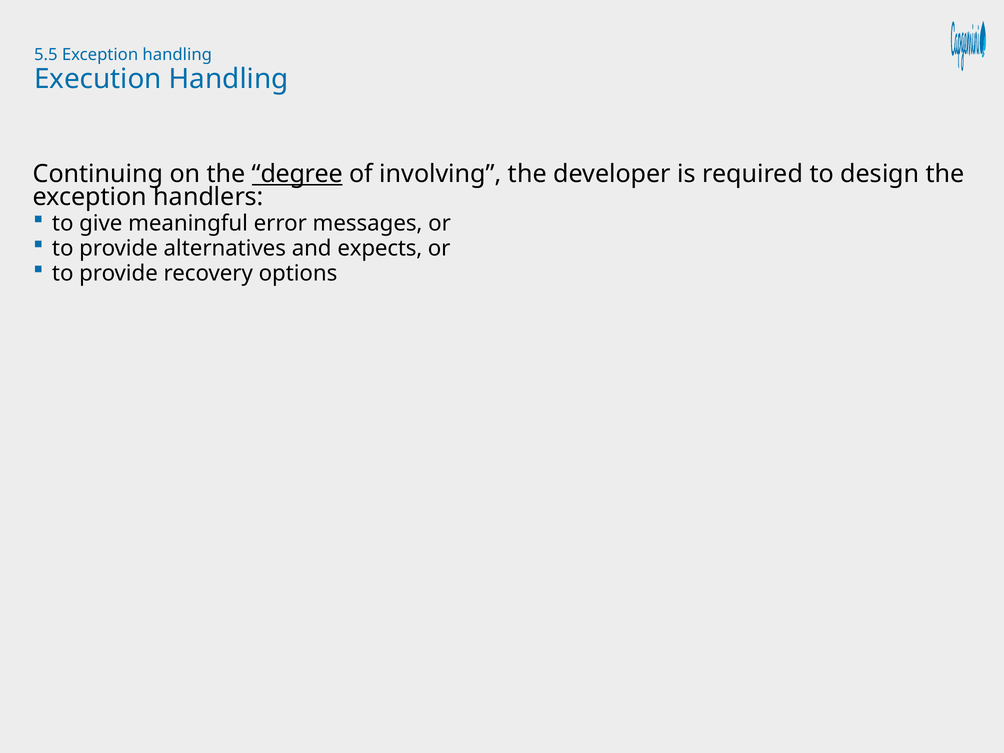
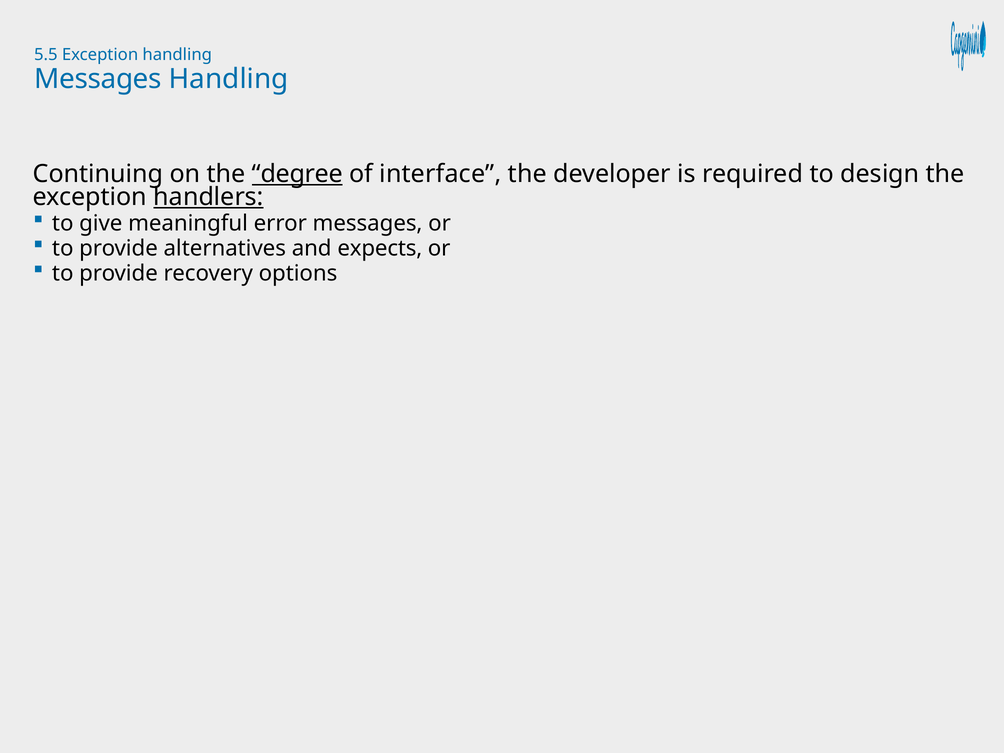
Execution at (98, 79): Execution -> Messages
involving: involving -> interface
handlers underline: none -> present
